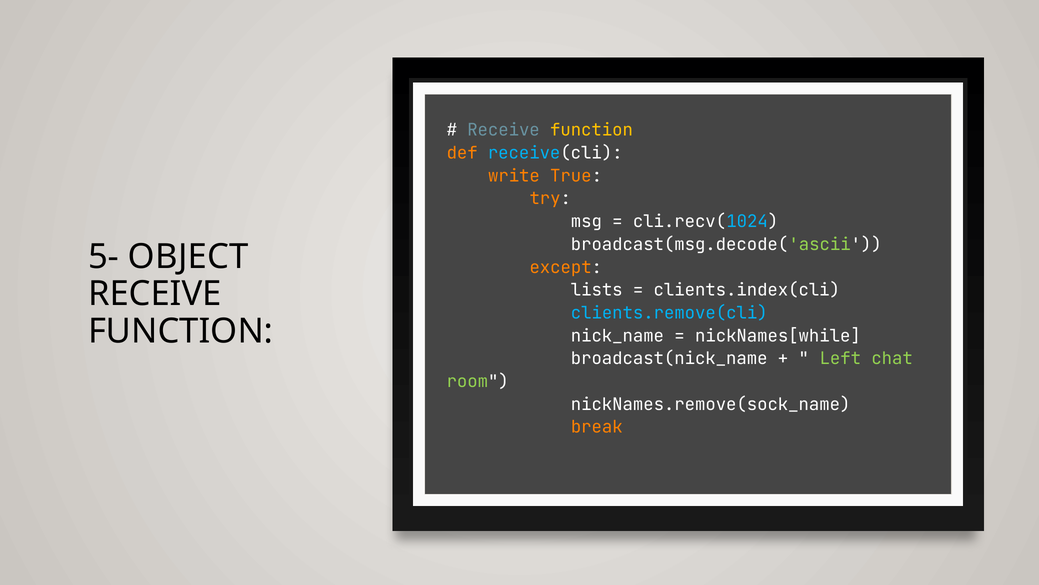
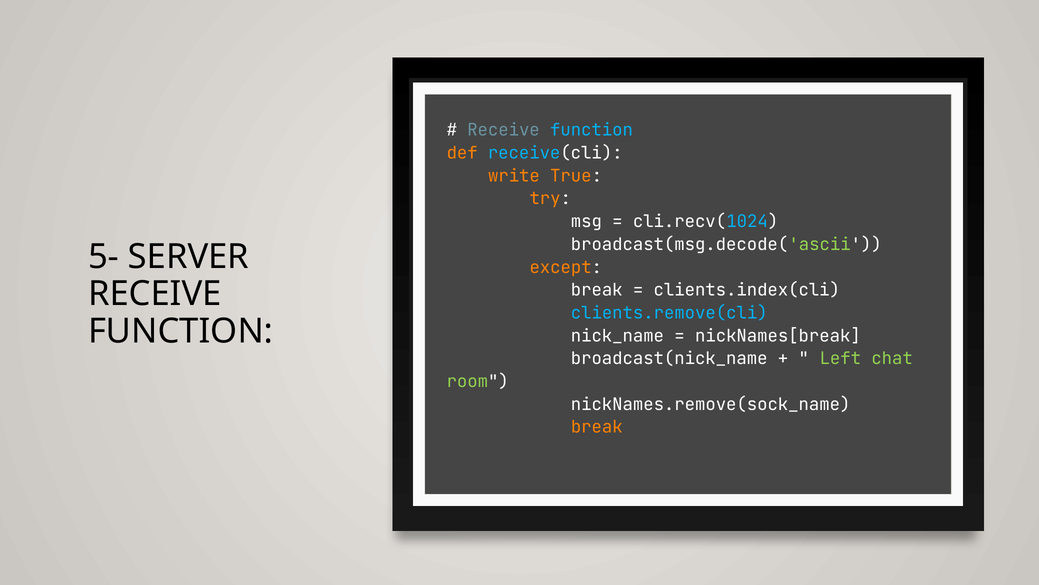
function at (591, 130) colour: yellow -> light blue
OBJECT: OBJECT -> SERVER
lists at (597, 290): lists -> break
nickNames[while: nickNames[while -> nickNames[break
